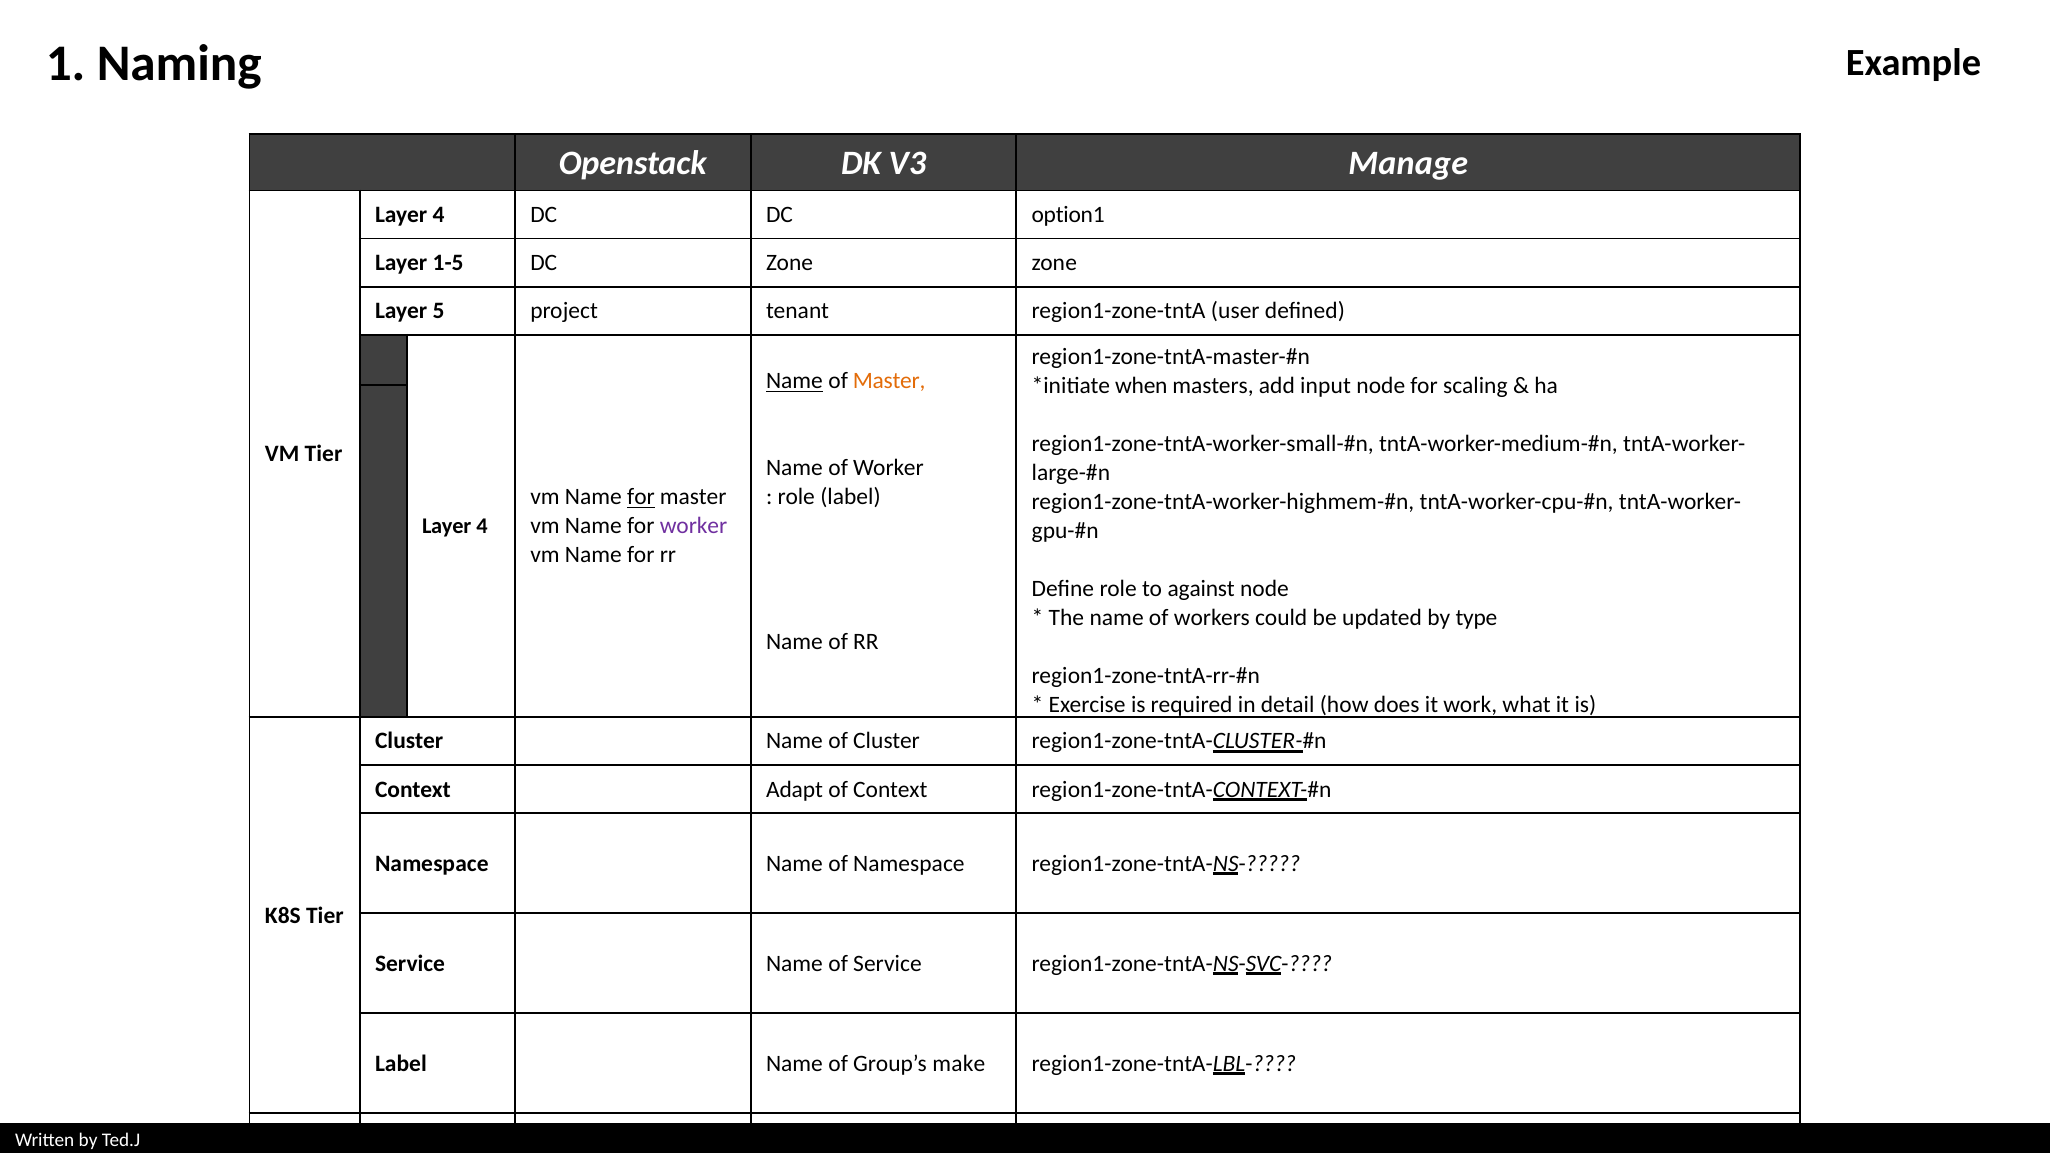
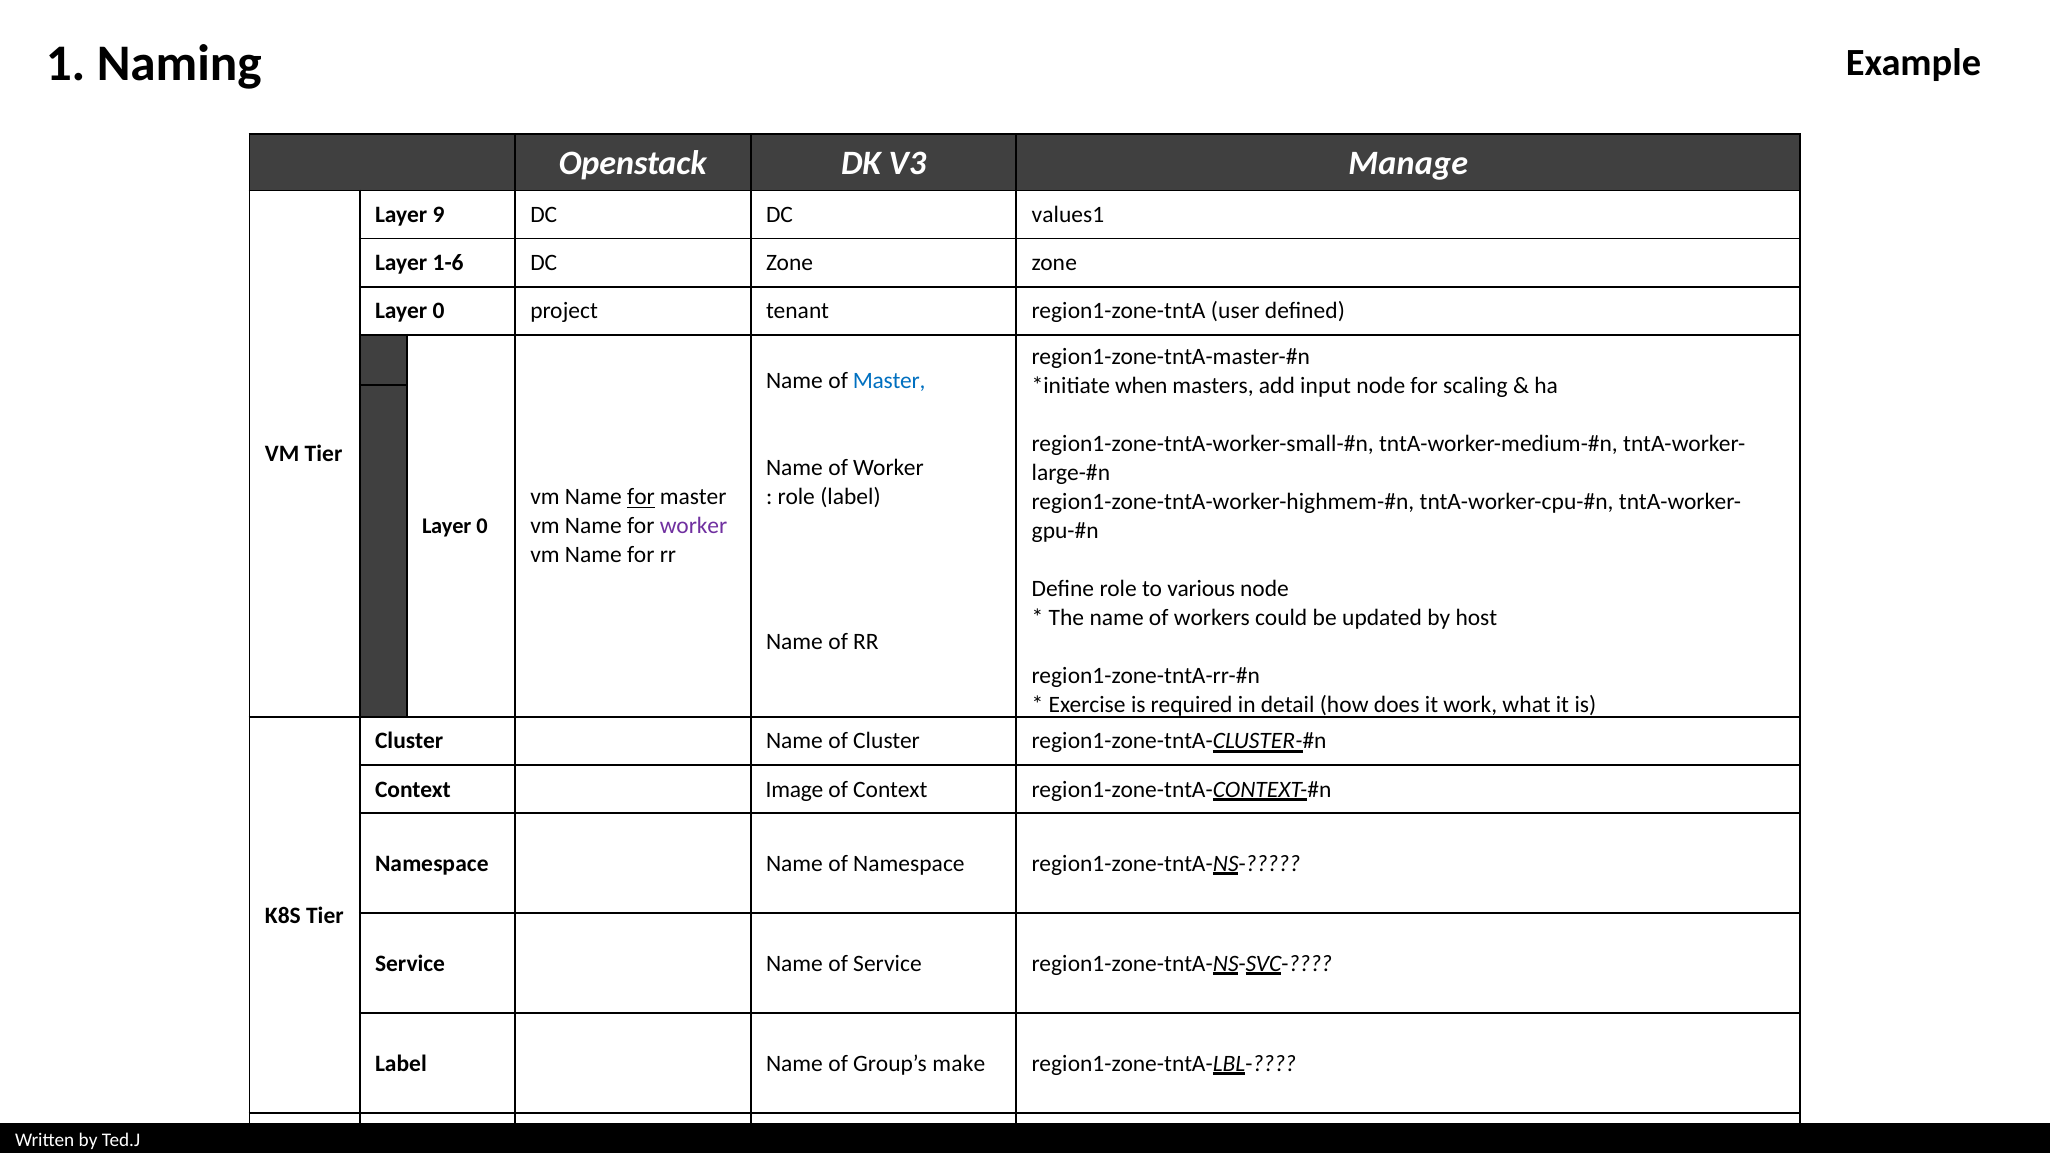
4 at (439, 215): 4 -> 9
option1: option1 -> values1
1-5: 1-5 -> 1-6
5 at (439, 311): 5 -> 0
Name at (794, 381) underline: present -> none
Master at (889, 381) colour: orange -> blue
4 at (482, 526): 4 -> 0
against: against -> various
type: type -> host
Adapt: Adapt -> Image
